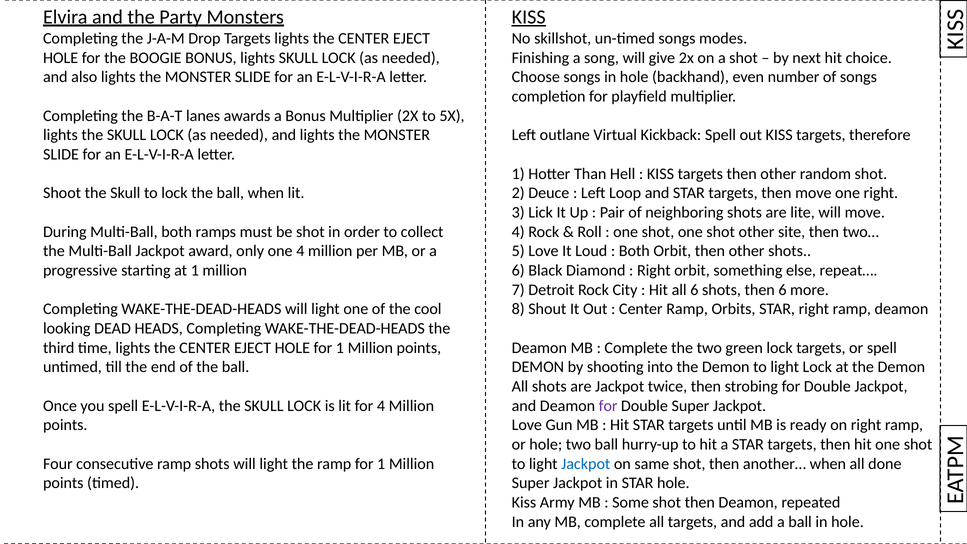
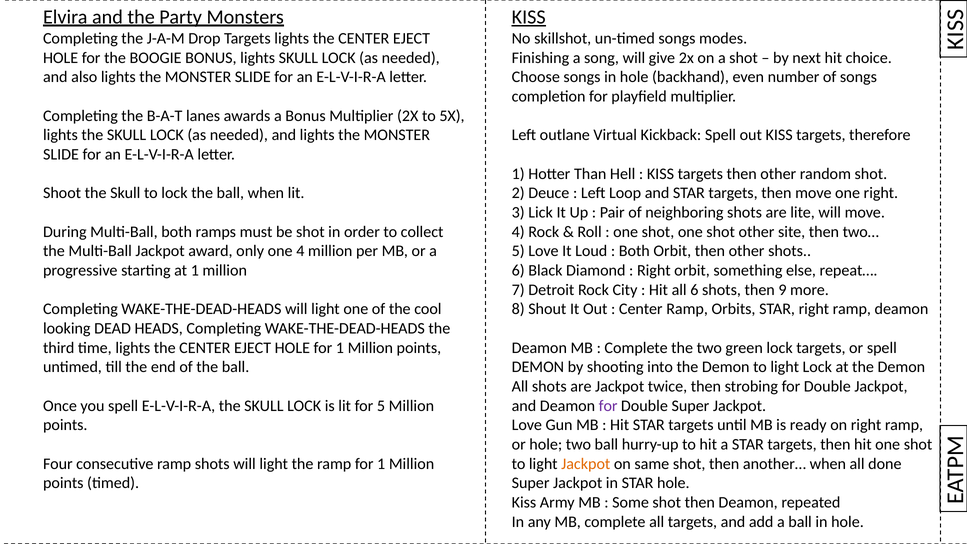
then 6: 6 -> 9
for 4: 4 -> 5
Jackpot at (586, 464) colour: blue -> orange
